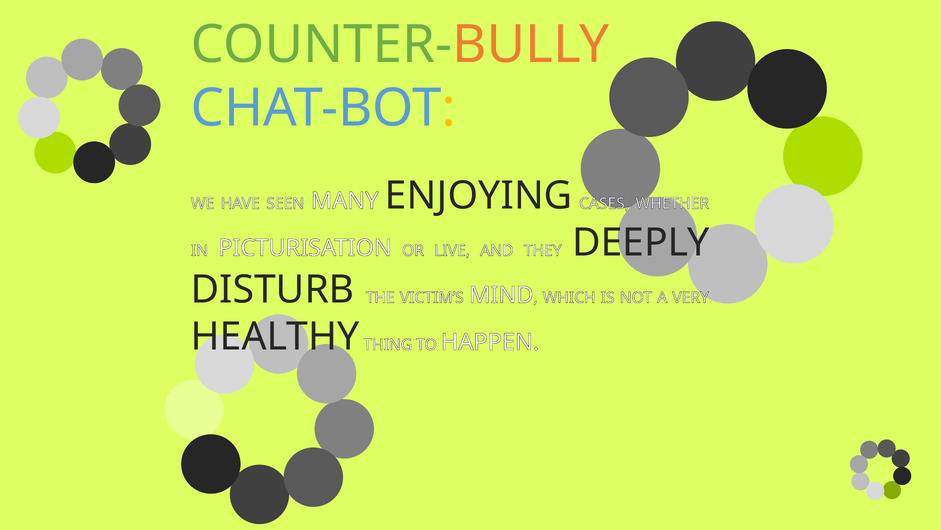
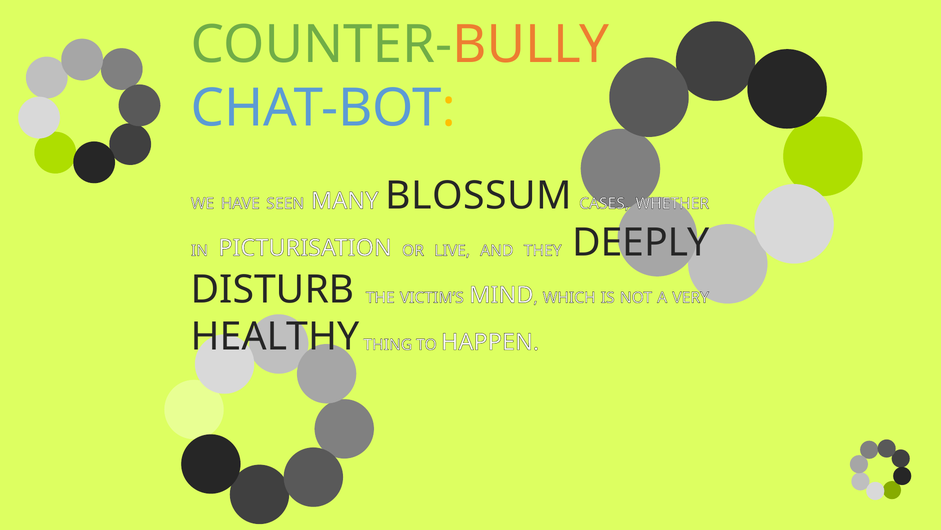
ENJOYING: ENJOYING -> BLOSSUM
